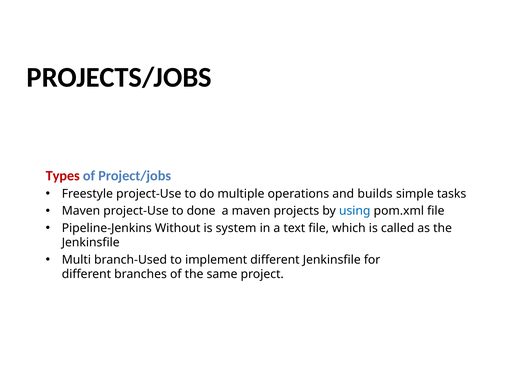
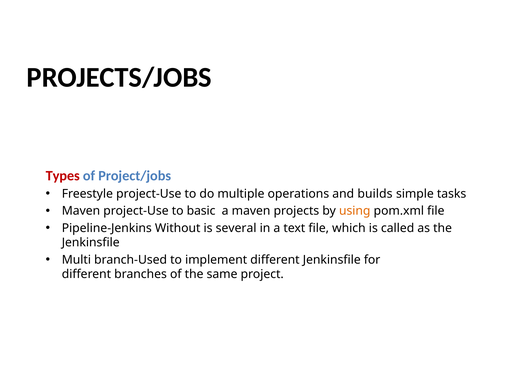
done: done -> basic
using colour: blue -> orange
system: system -> several
